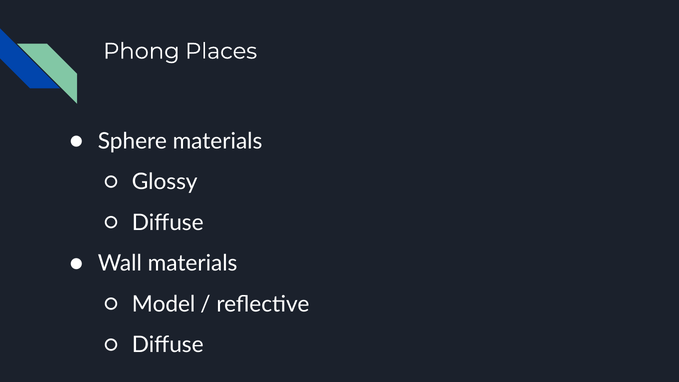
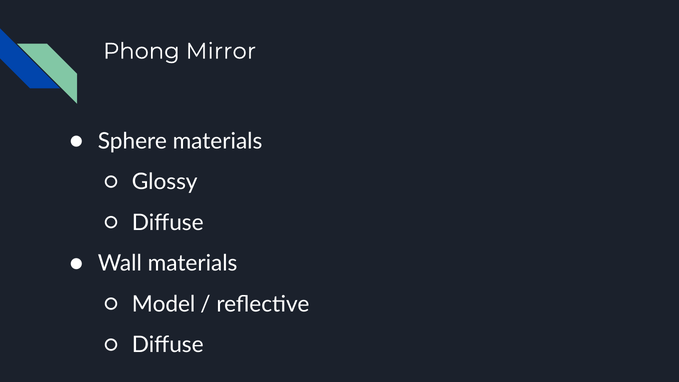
Places: Places -> Mirror
